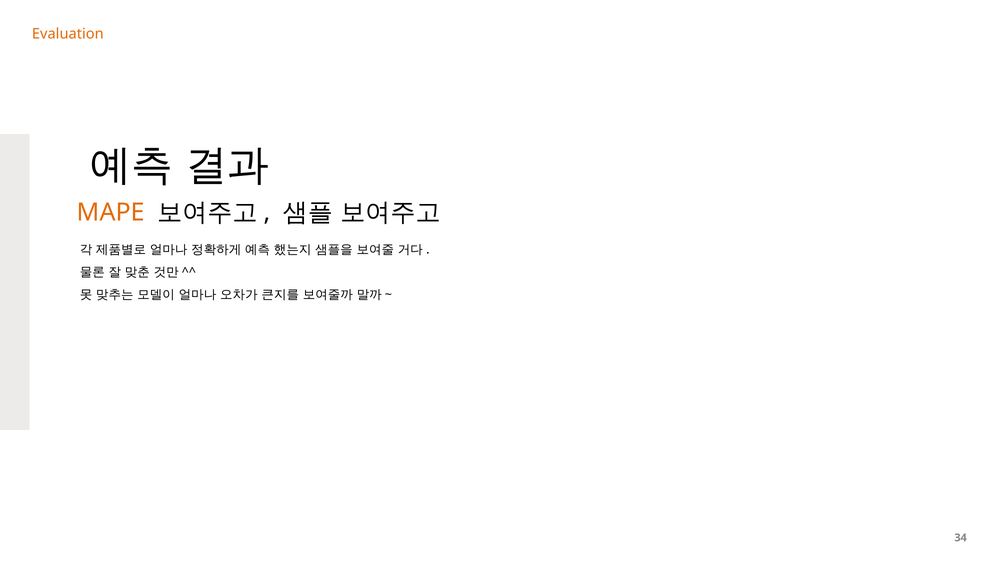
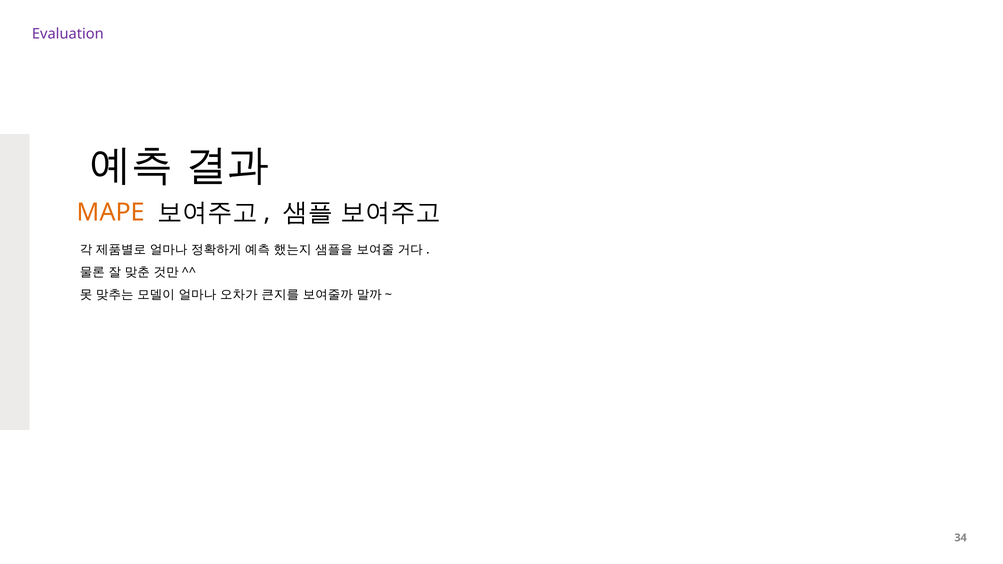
Evaluation colour: orange -> purple
